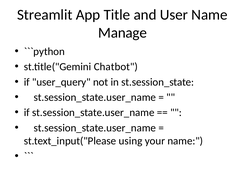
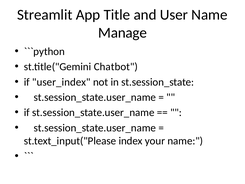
user_query: user_query -> user_index
using: using -> index
